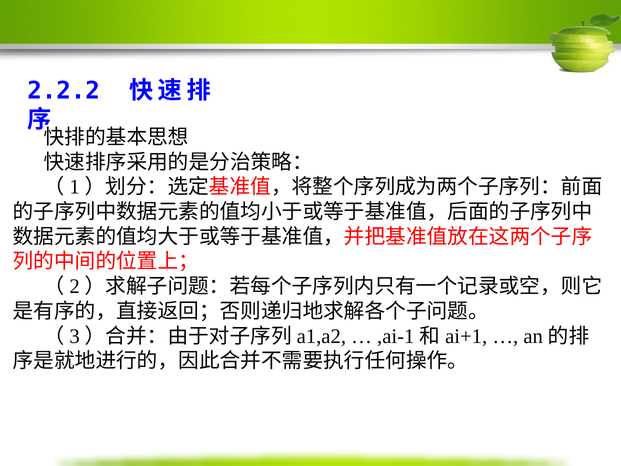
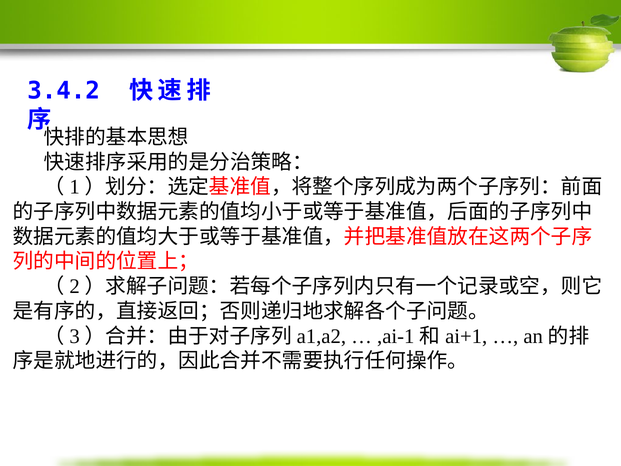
2.2.2: 2.2.2 -> 3.4.2
